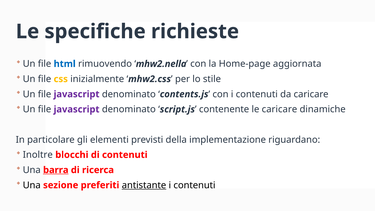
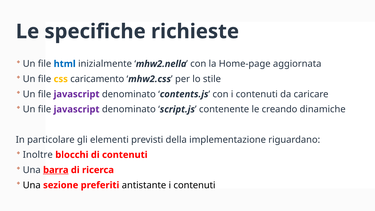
rimuovendo: rimuovendo -> inizialmente
inizialmente: inizialmente -> caricamento
le caricare: caricare -> creando
antistante underline: present -> none
